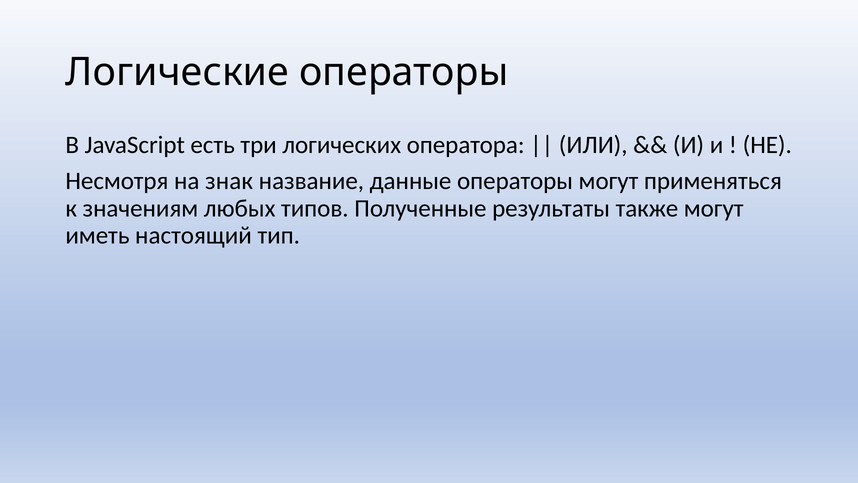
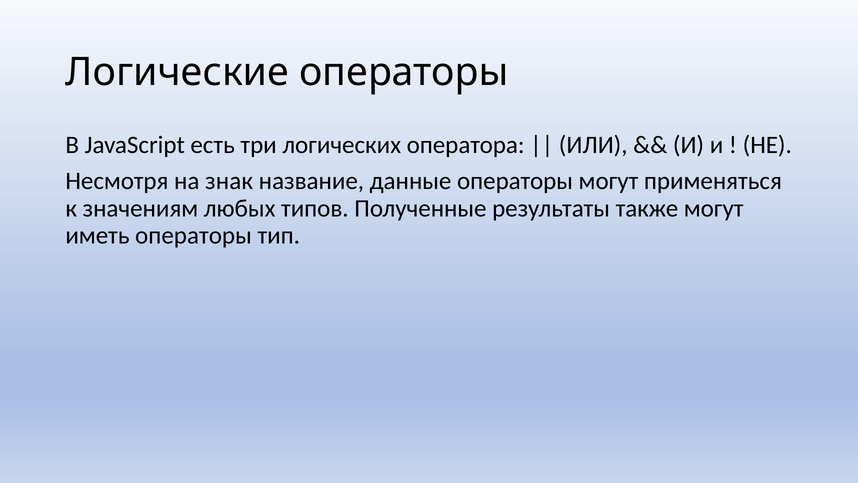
иметь настоящий: настоящий -> операторы
